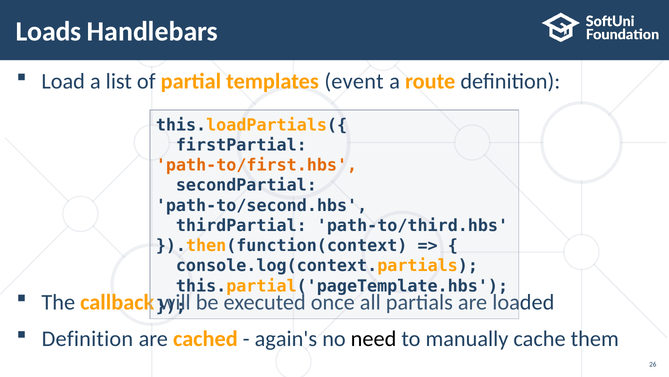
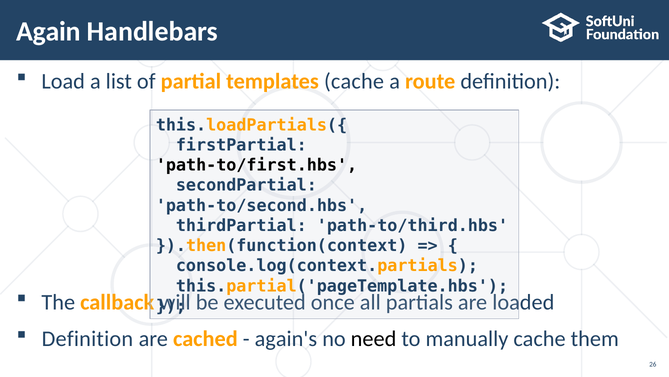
Loads: Loads -> Again
templates event: event -> cache
path-to/first.hbs colour: orange -> black
